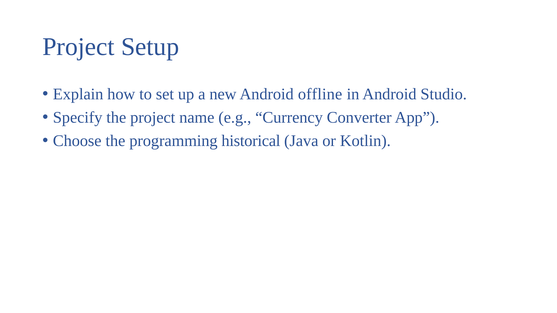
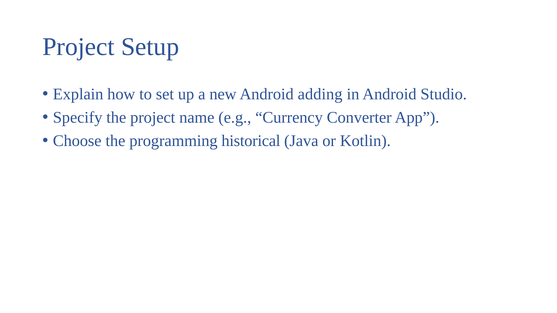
offline: offline -> adding
